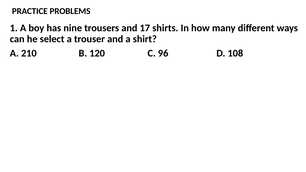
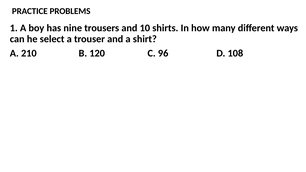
17: 17 -> 10
